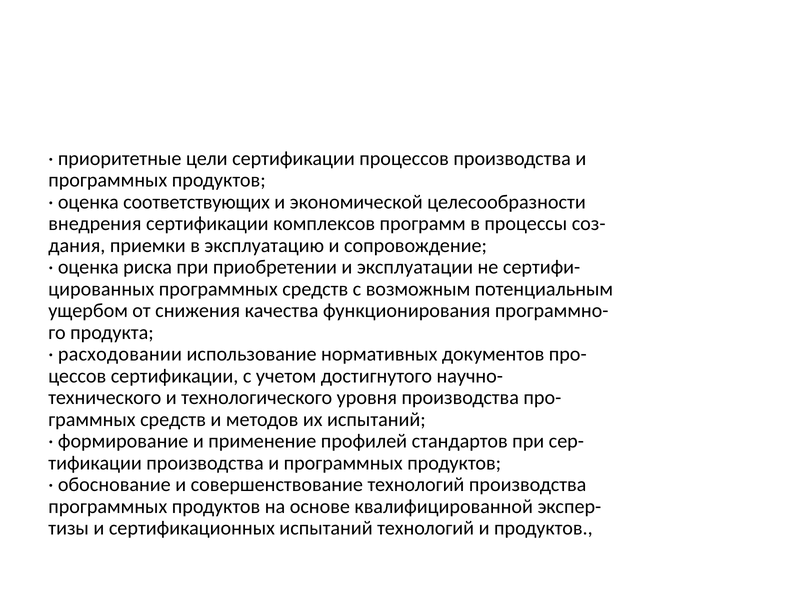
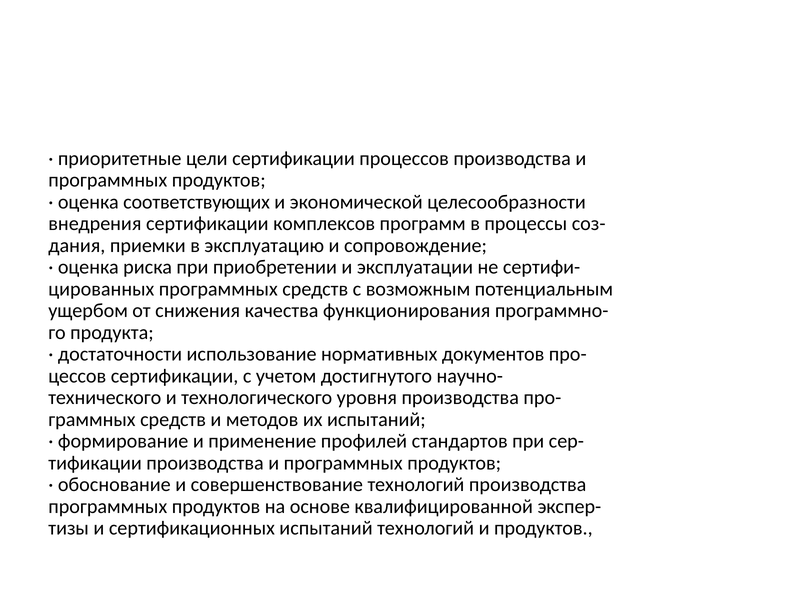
расходовании: расходовании -> достаточности
